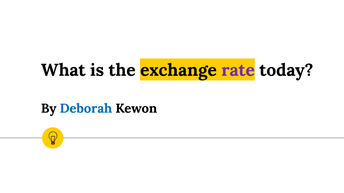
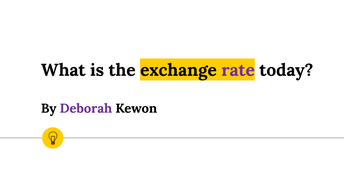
Deborah colour: blue -> purple
